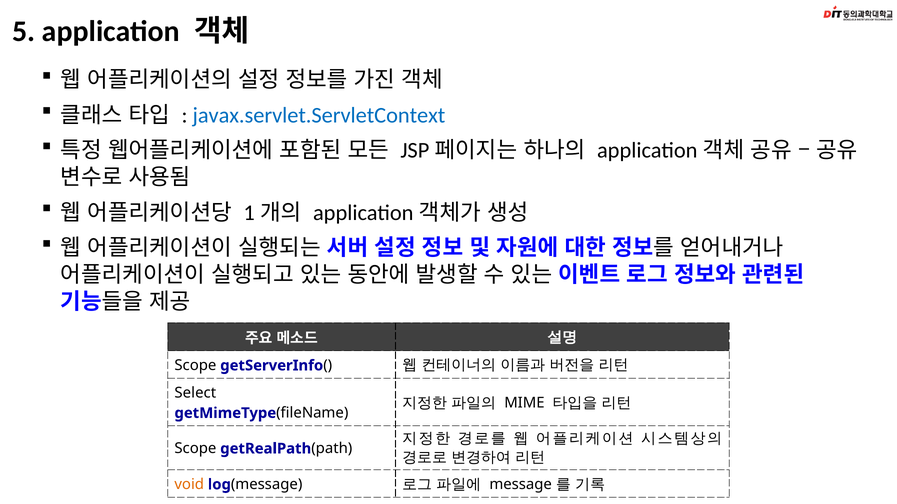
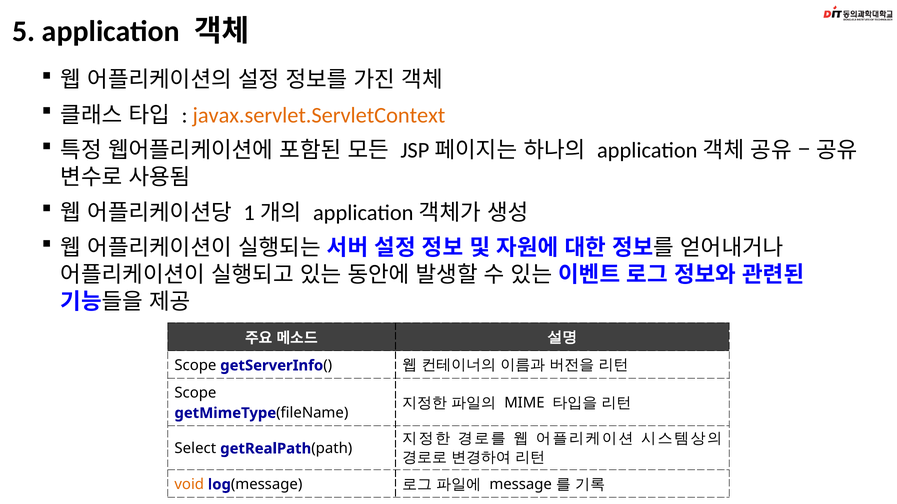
javax.servlet.ServletContext colour: blue -> orange
Select at (195, 393): Select -> Scope
Scope at (195, 449): Scope -> Select
